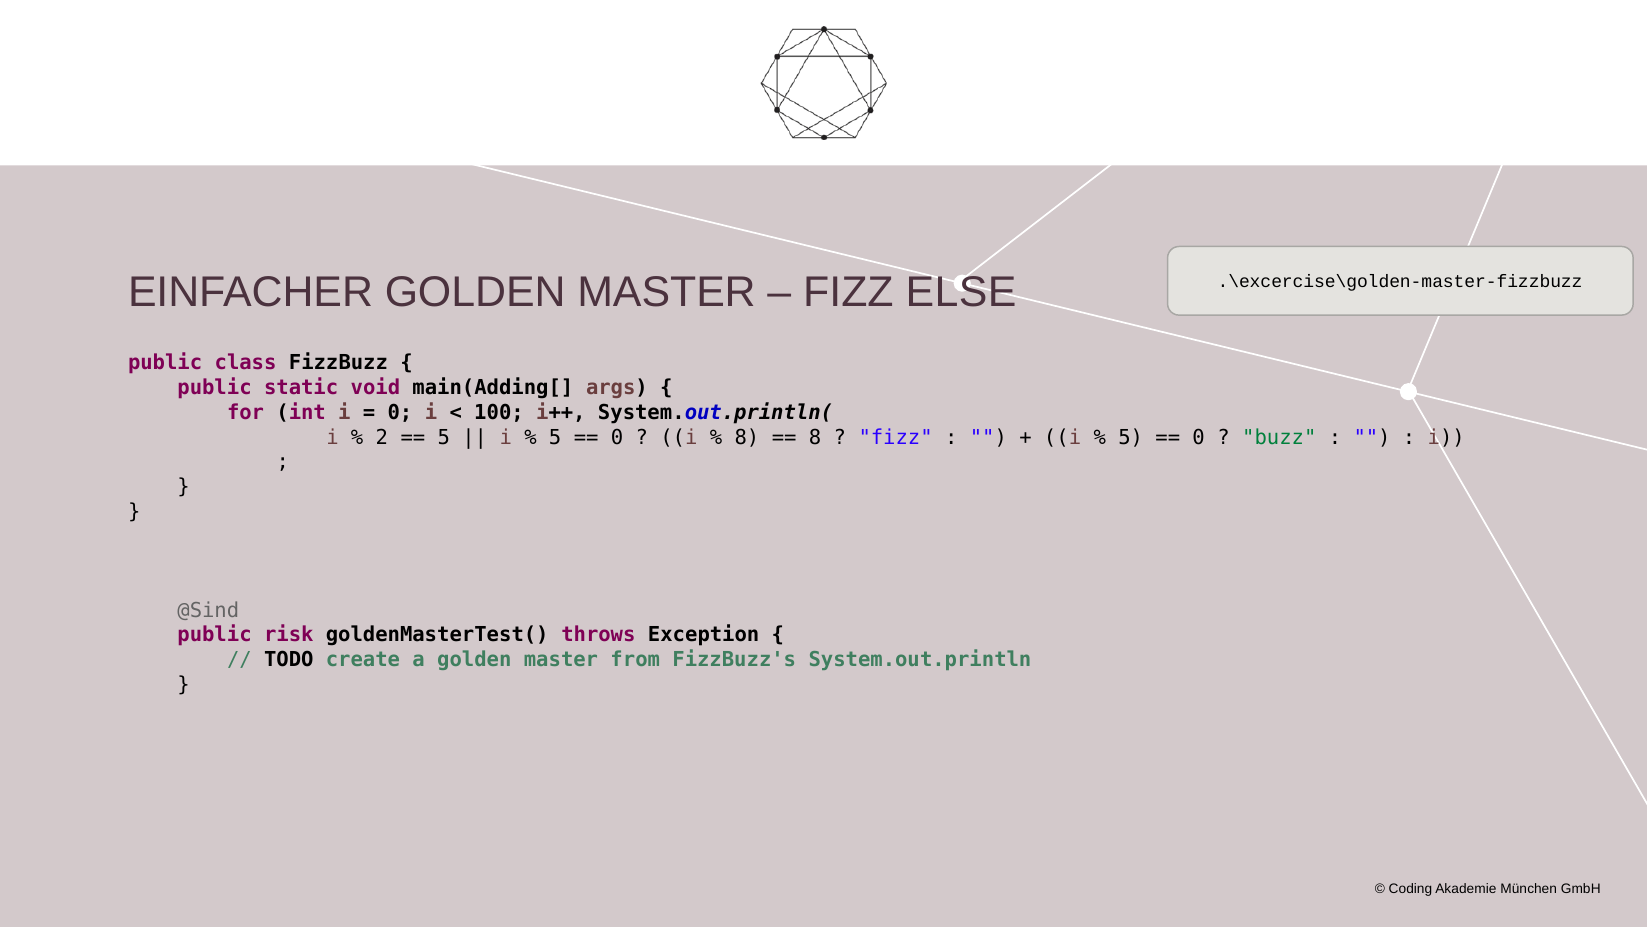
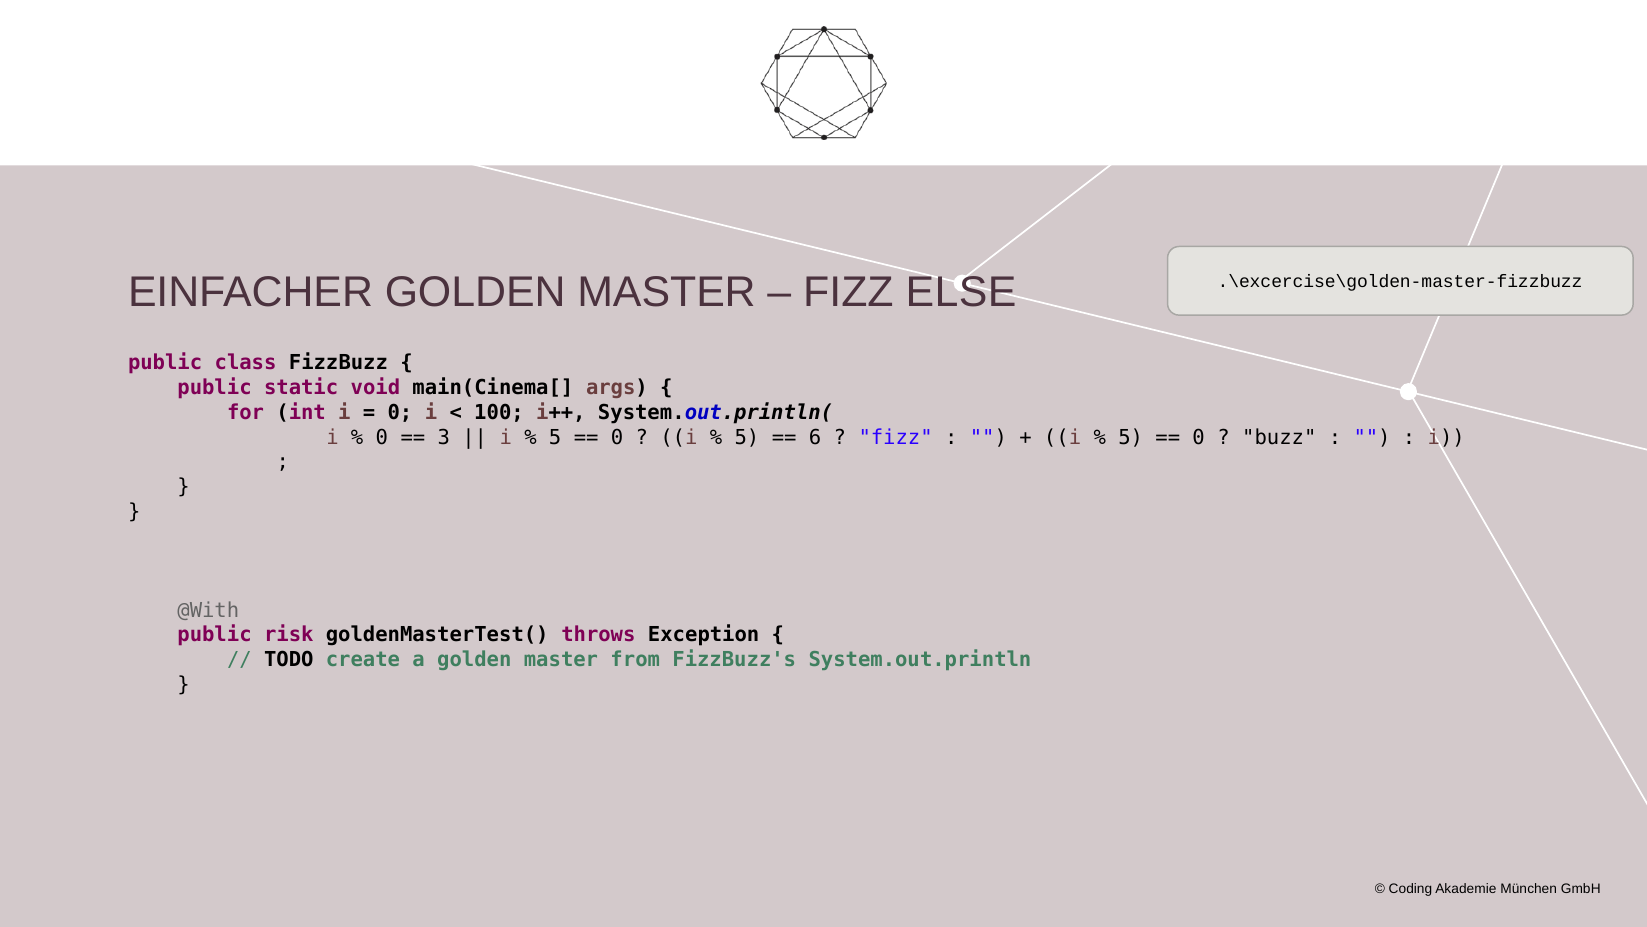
main(Adding[: main(Adding[ -> main(Cinema[
2 at (382, 437): 2 -> 0
5 at (444, 437): 5 -> 3
8 at (747, 437): 8 -> 5
8 at (815, 437): 8 -> 6
buzz colour: green -> black
@Sind: @Sind -> @With
